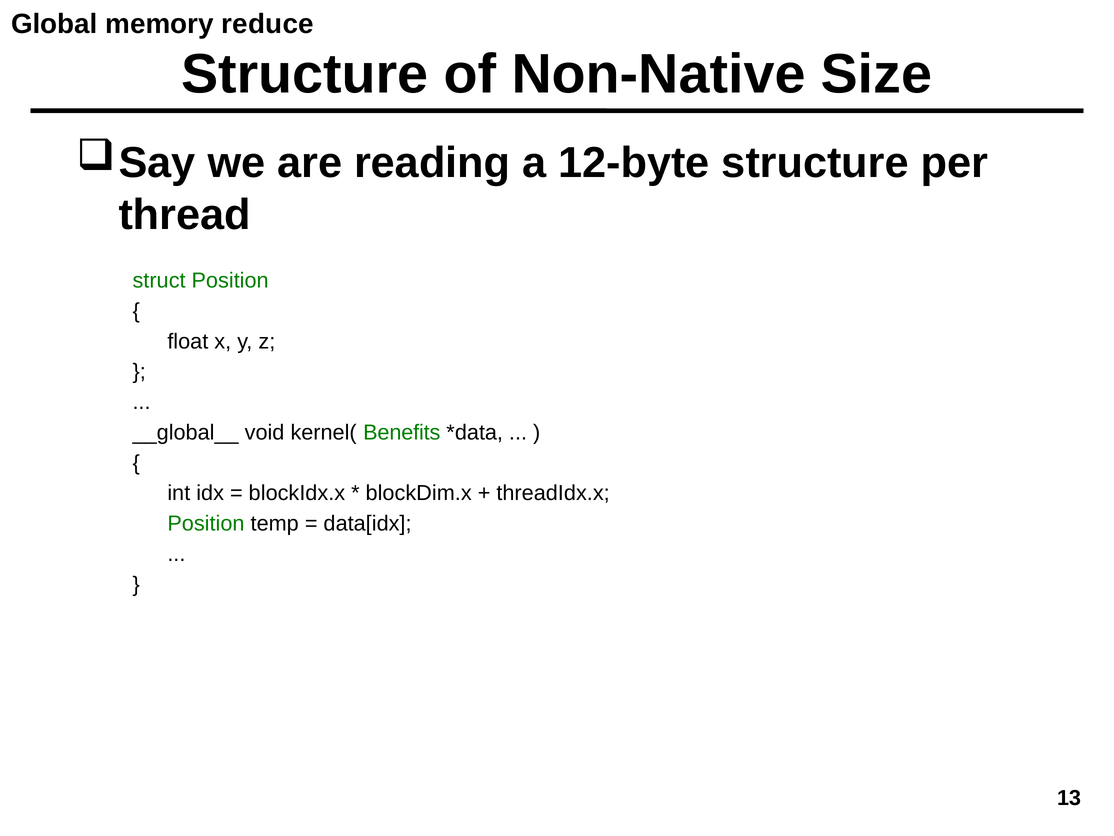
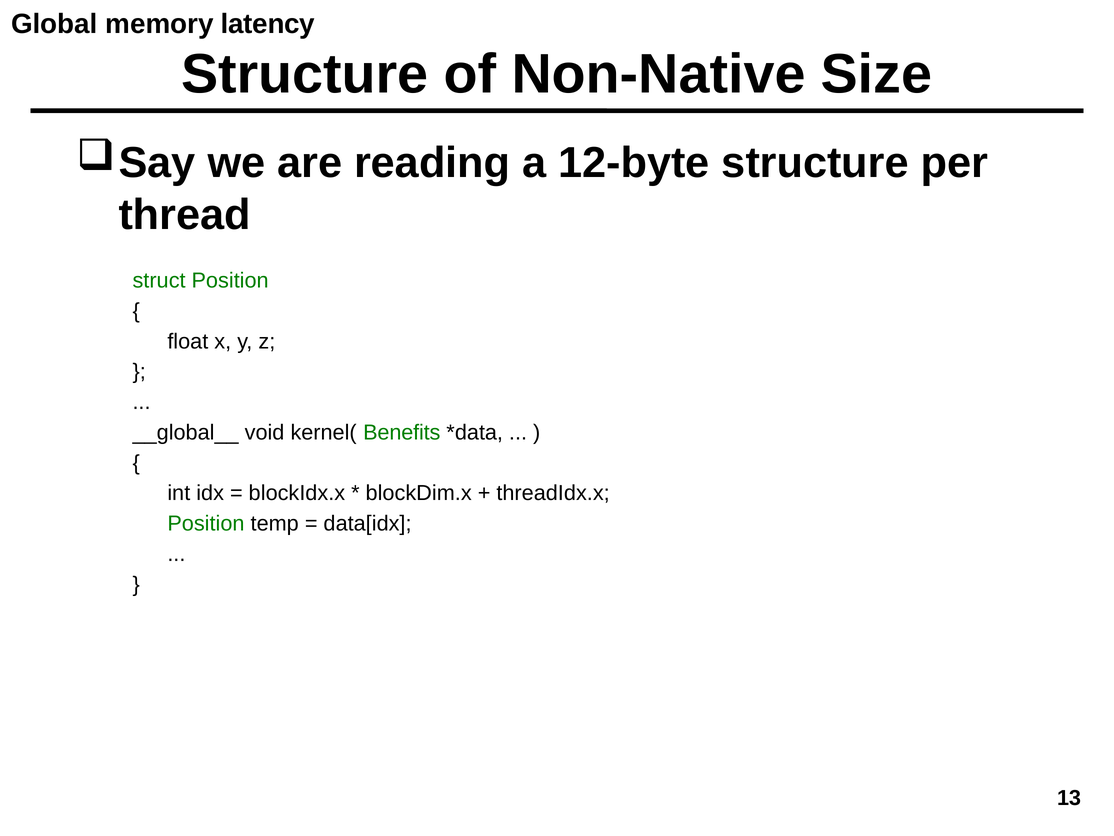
reduce: reduce -> latency
